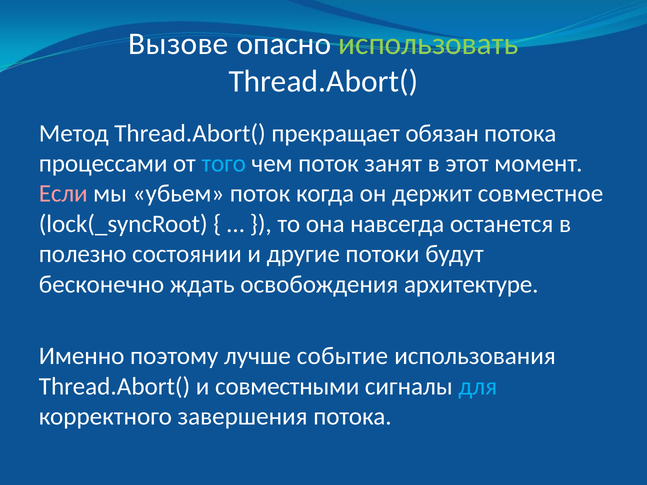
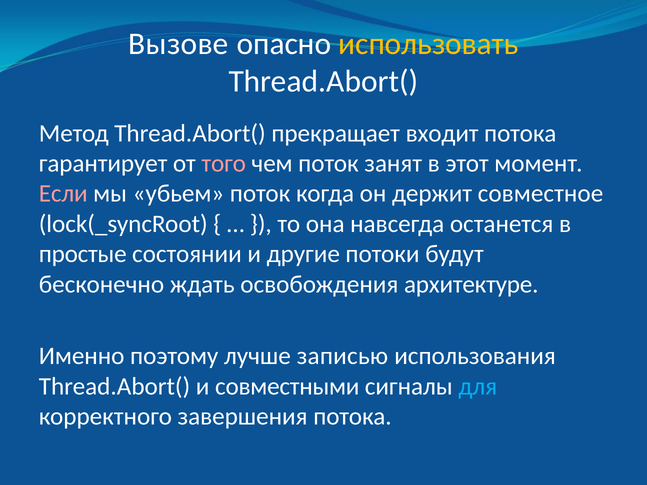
использовать colour: light green -> yellow
обязан: обязан -> входит
процессами: процессами -> гарантирует
того colour: light blue -> pink
полезно: полезно -> простые
событие: событие -> записью
